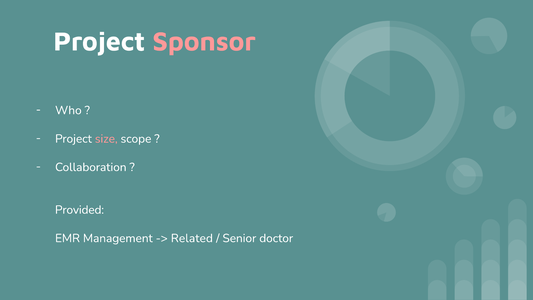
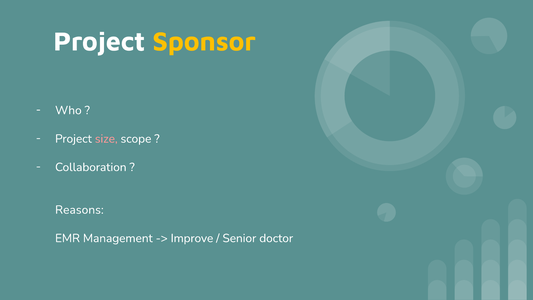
Sponsor colour: pink -> yellow
Provided: Provided -> Reasons
Related: Related -> Improve
